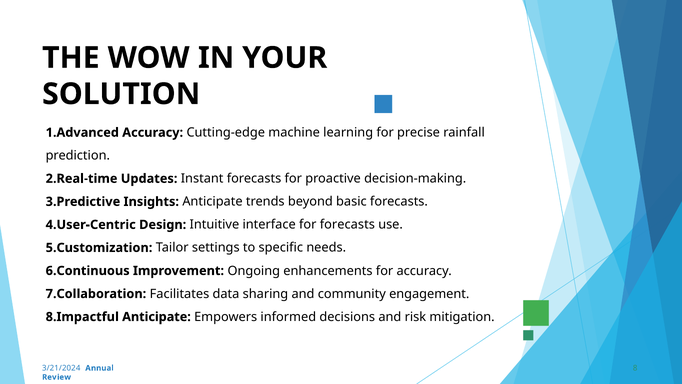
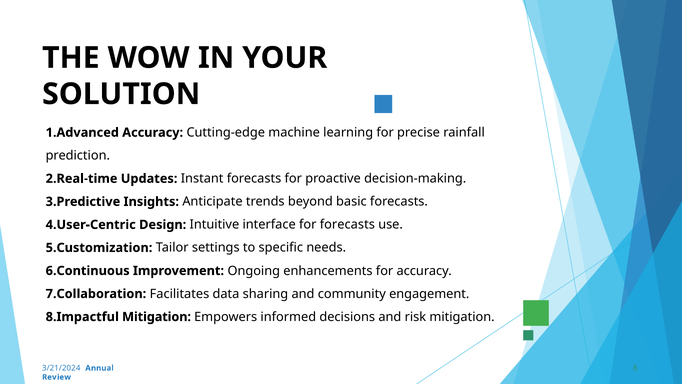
Anticipate at (156, 317): Anticipate -> Mitigation
